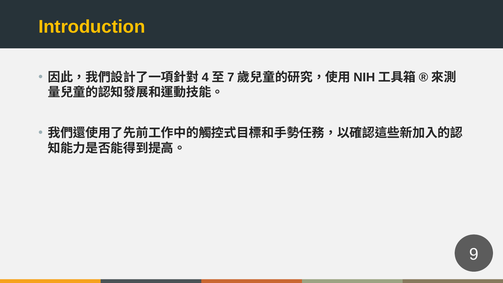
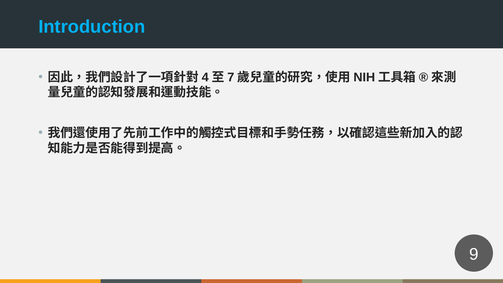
Introduction colour: yellow -> light blue
